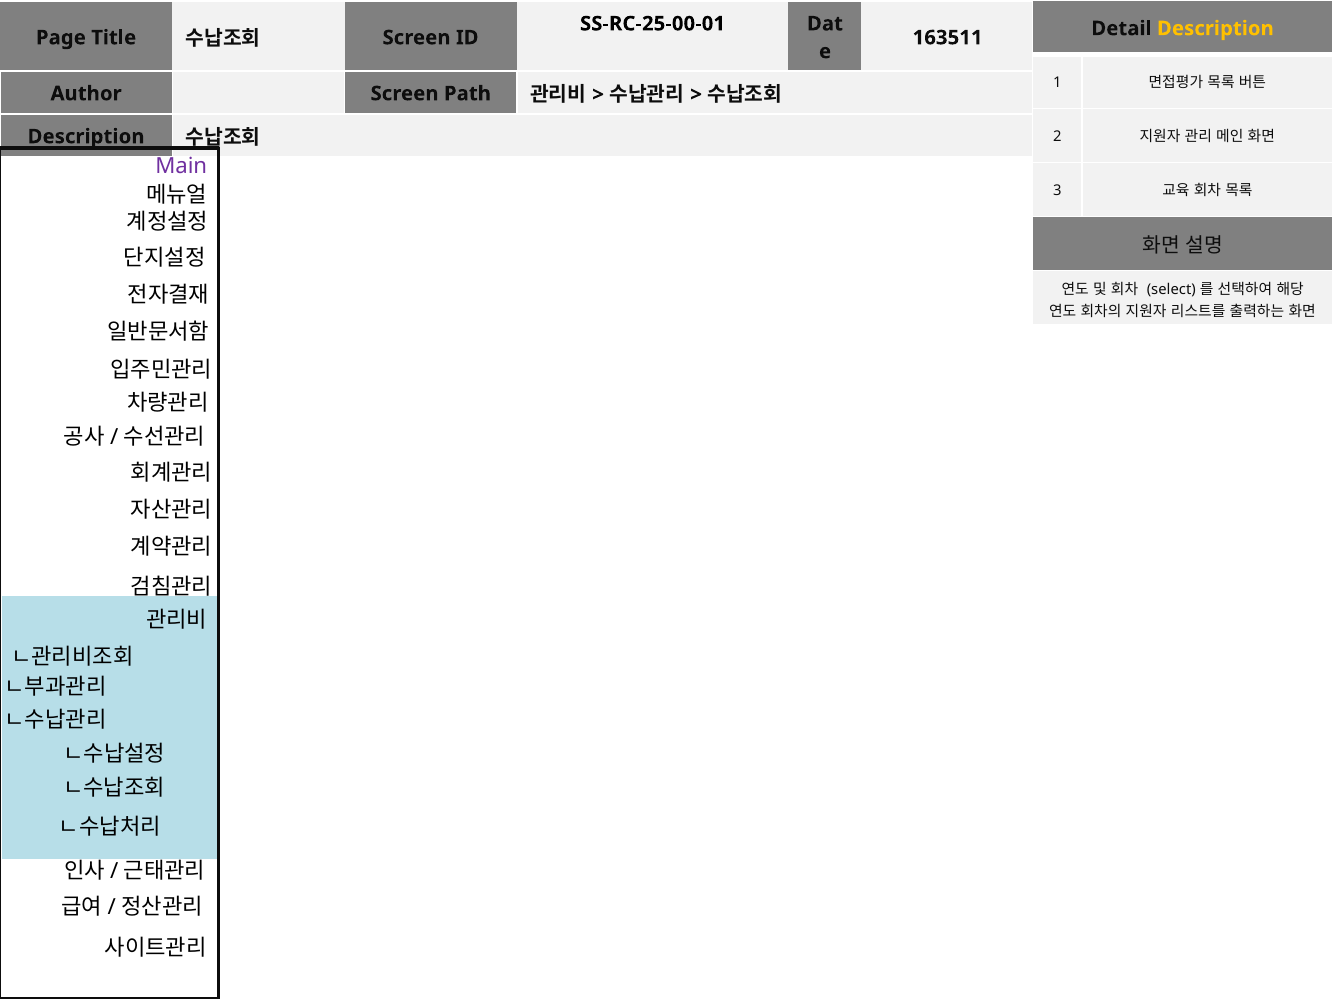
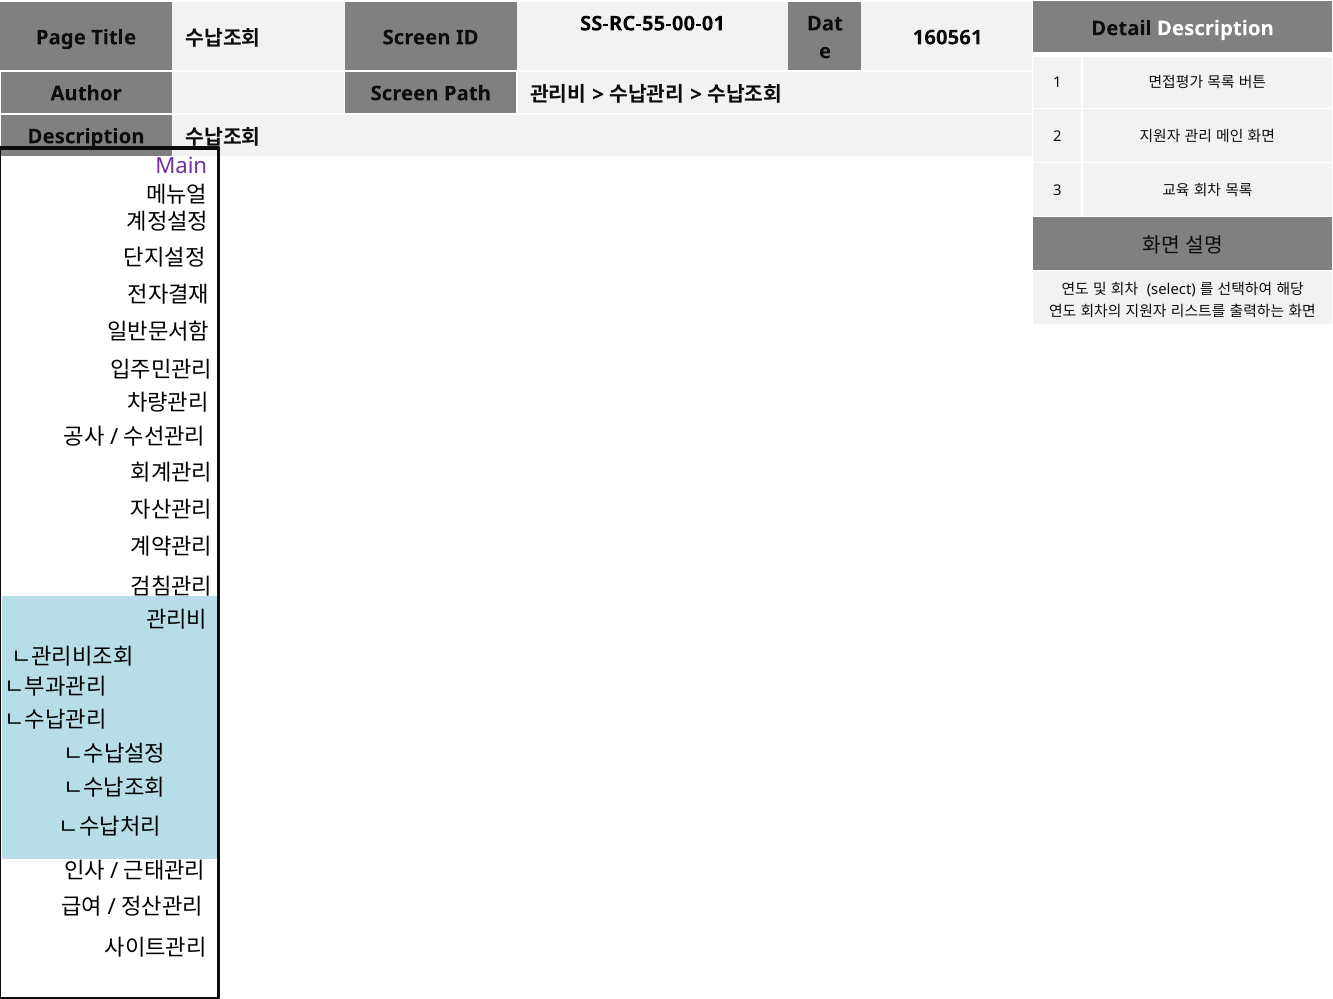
SS-RC-25-00-01: SS-RC-25-00-01 -> SS-RC-55-00-01
Description at (1215, 29) colour: yellow -> white
163511: 163511 -> 160561
